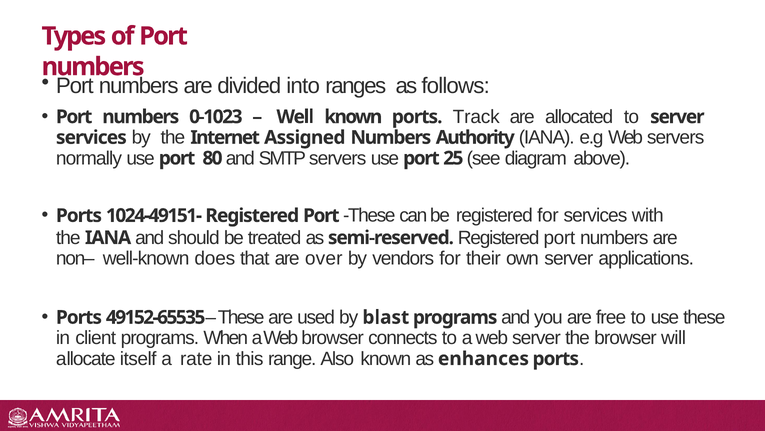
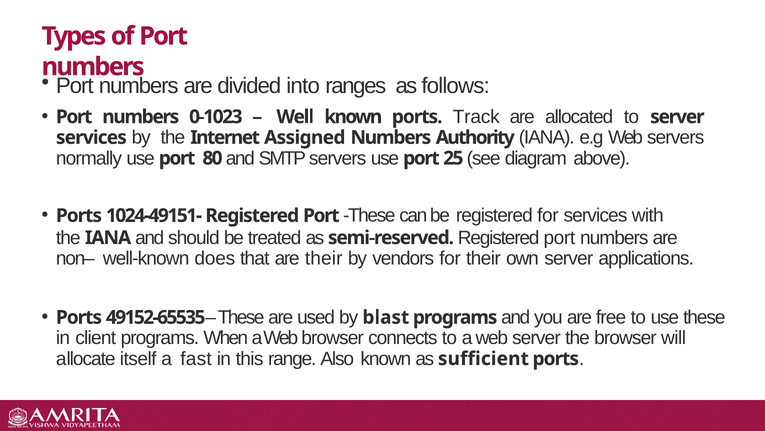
are over: over -> their
rate: rate -> fast
enhances: enhances -> sufficient
